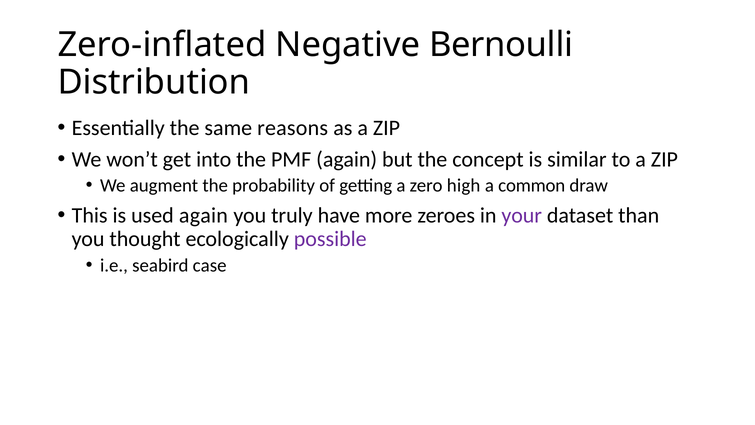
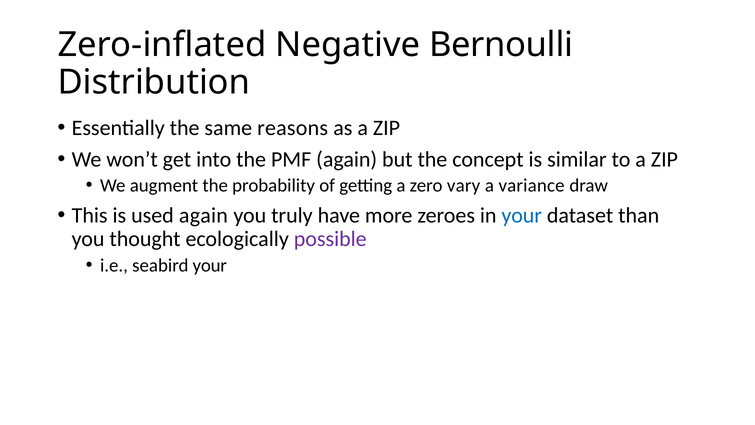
high: high -> vary
common: common -> variance
your at (522, 215) colour: purple -> blue
seabird case: case -> your
